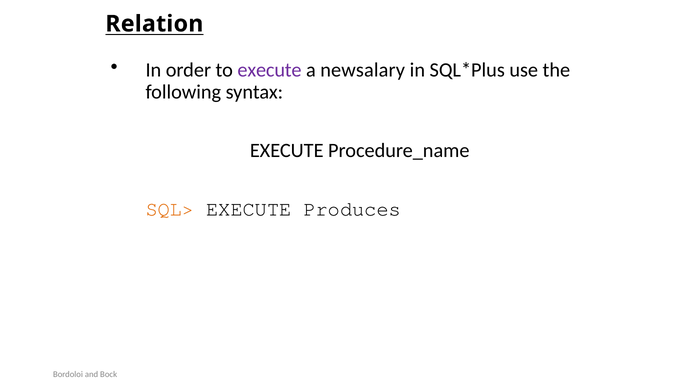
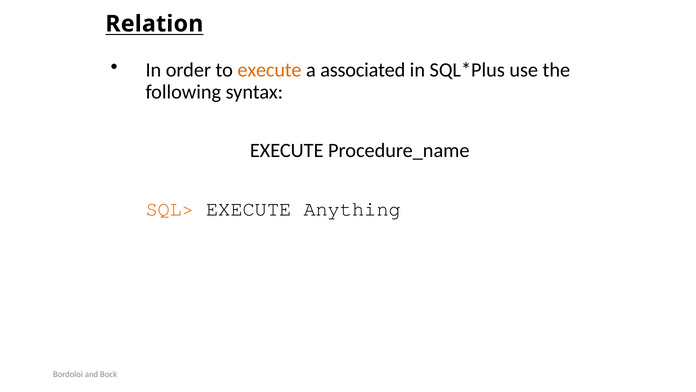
execute at (270, 70) colour: purple -> orange
newsalary: newsalary -> associated
Produces: Produces -> Anything
